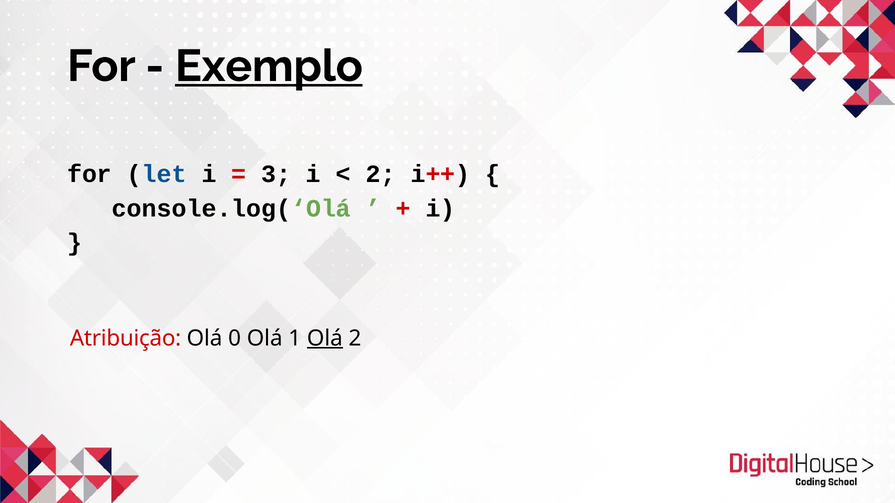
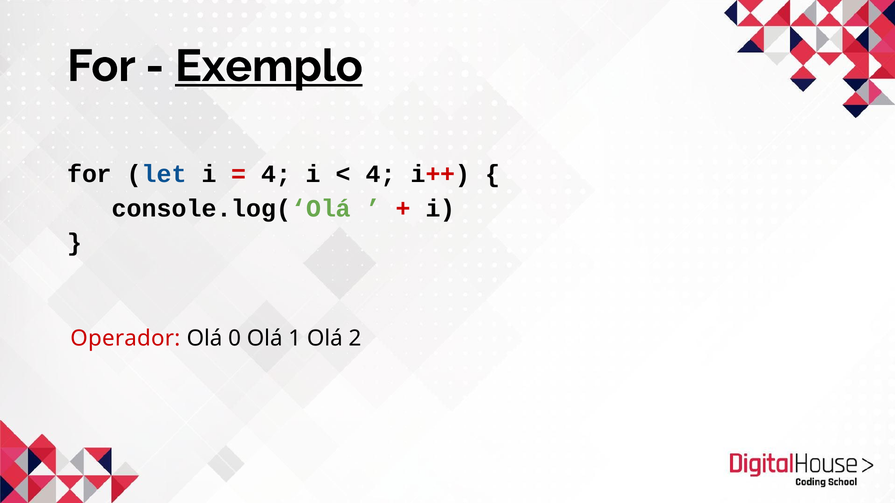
3 at (276, 174): 3 -> 4
2 at (381, 174): 2 -> 4
Atribuição: Atribuição -> Operador
Olá at (325, 338) underline: present -> none
